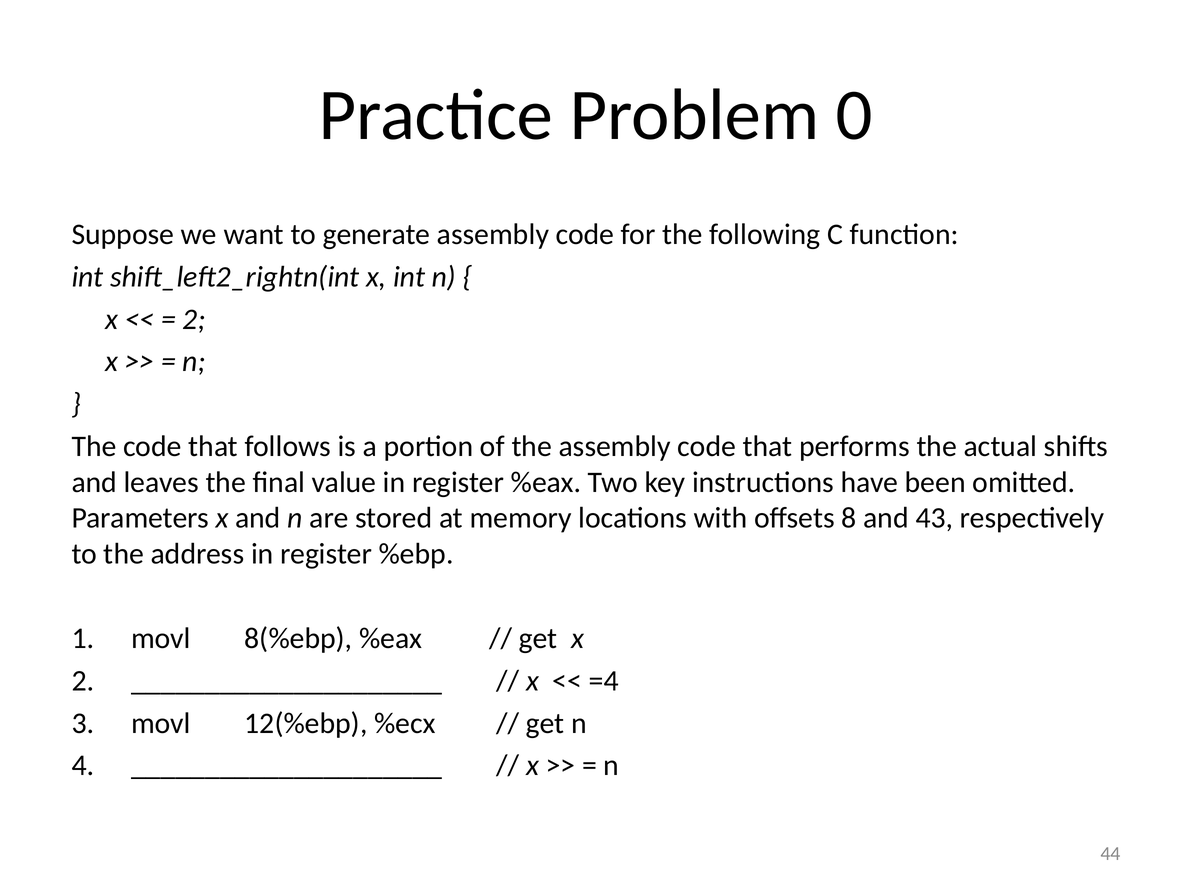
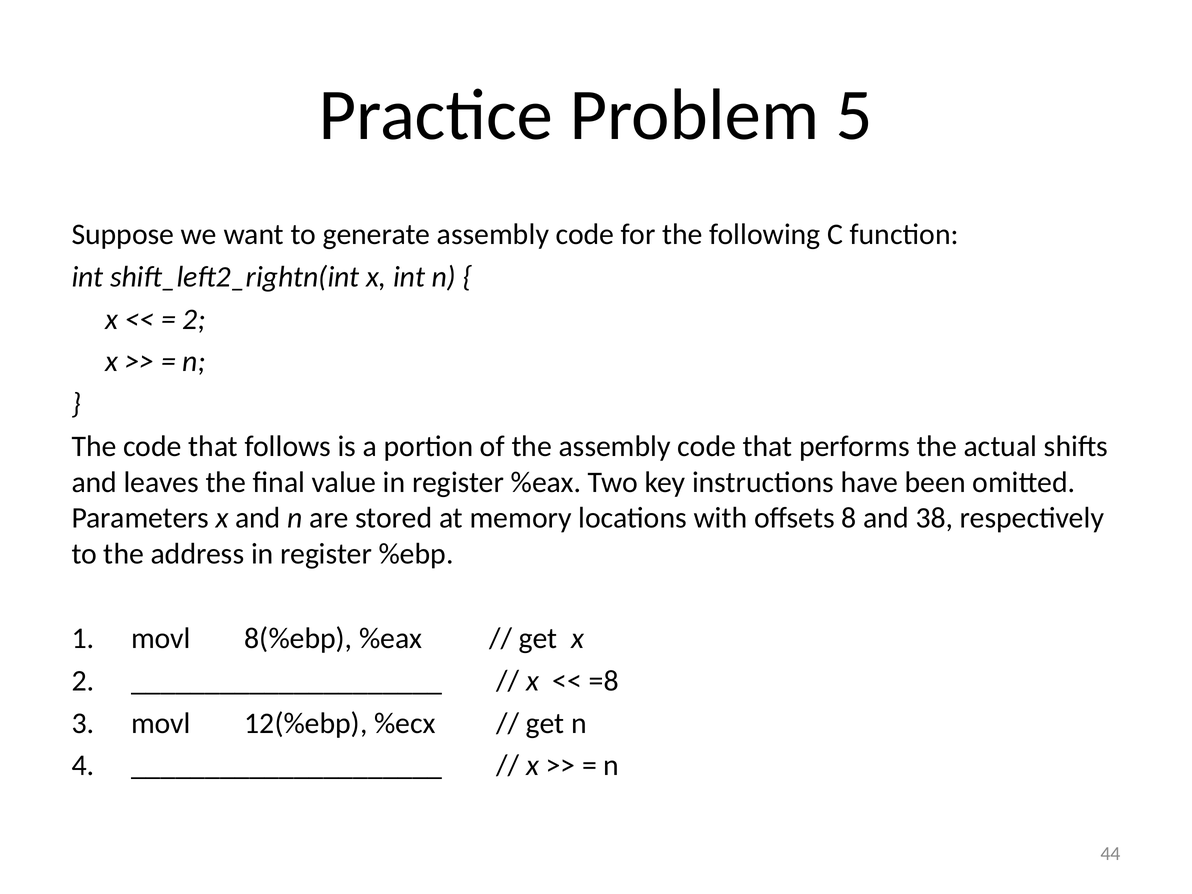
0: 0 -> 5
43: 43 -> 38
=4: =4 -> =8
